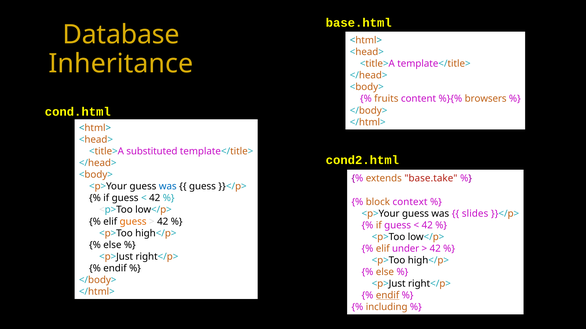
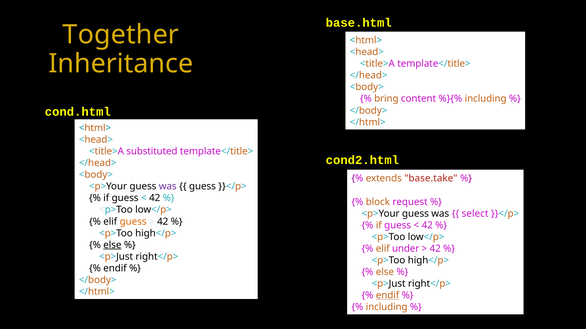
Database: Database -> Together
fruits: fruits -> bring
browsers at (486, 99): browsers -> including
was at (168, 187) colour: blue -> purple
context: context -> request
slides: slides -> select
else at (112, 245) underline: none -> present
